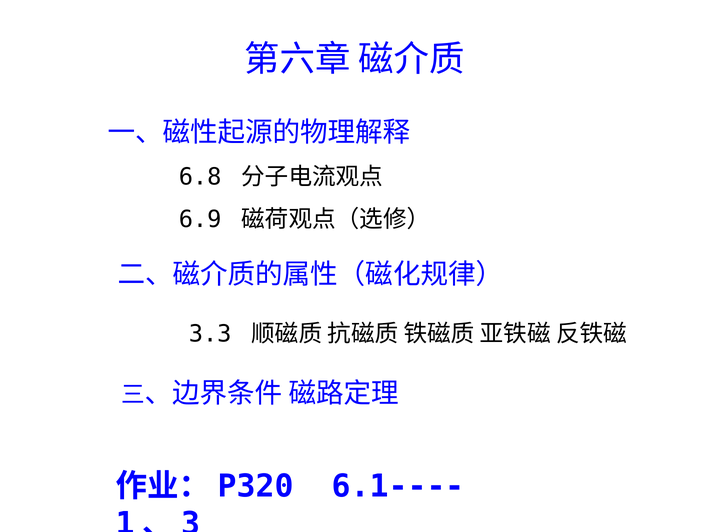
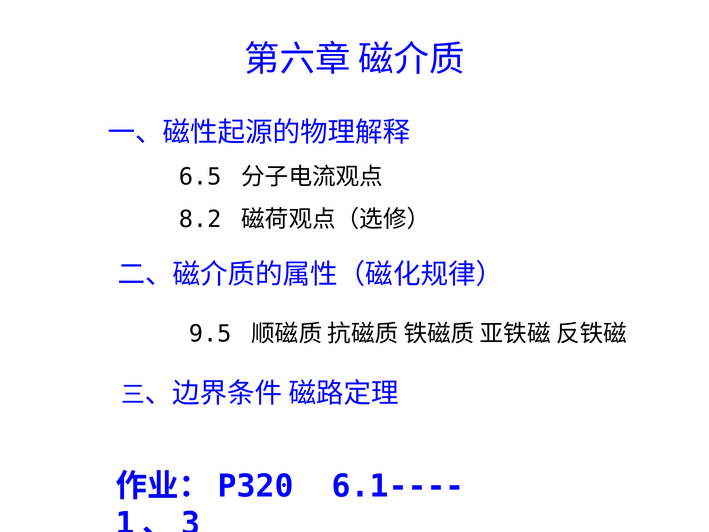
6.8: 6.8 -> 6.5
6.9: 6.9 -> 8.2
3.3: 3.3 -> 9.5
